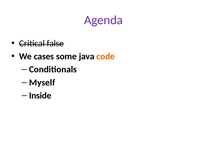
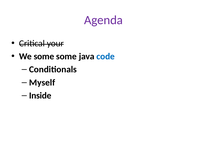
false: false -> your
We cases: cases -> some
code colour: orange -> blue
